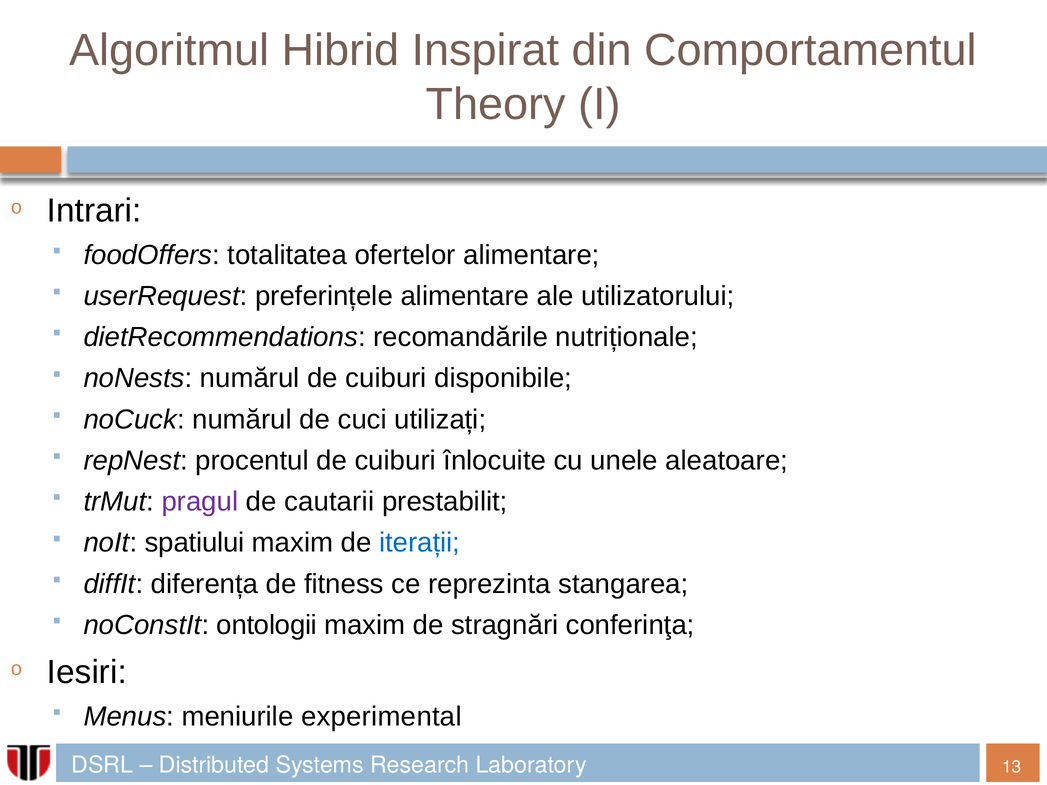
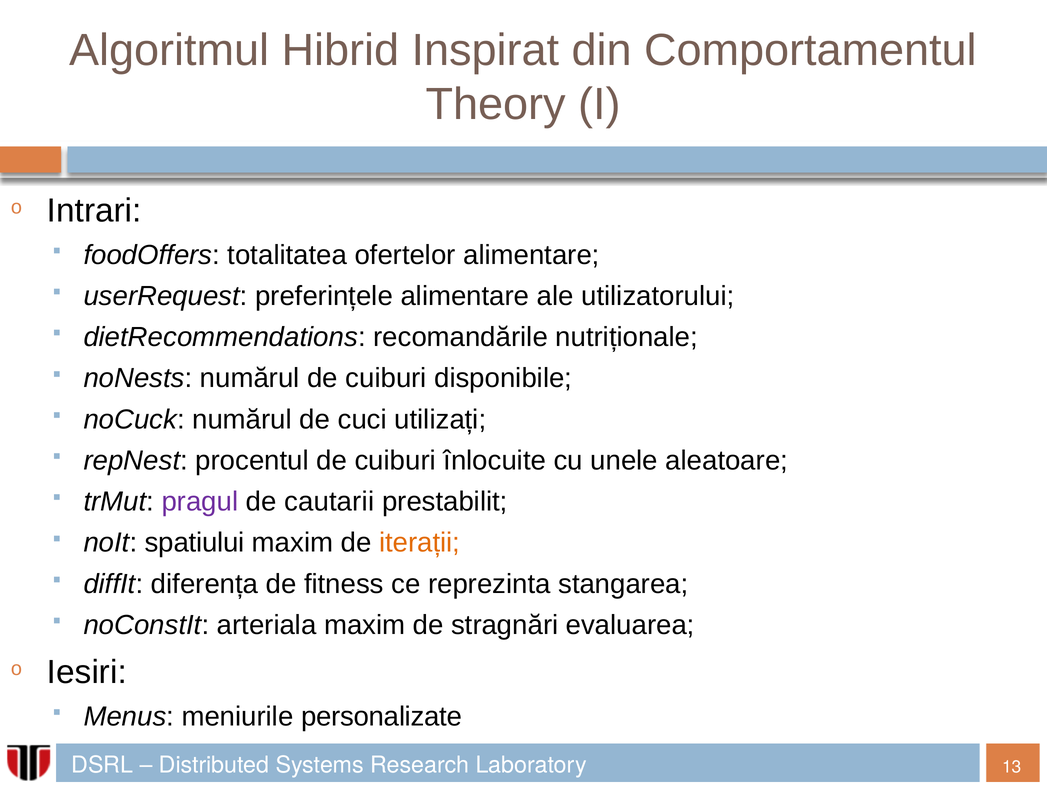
iterații colour: blue -> orange
ontologii: ontologii -> arteriala
conferinţa: conferinţa -> evaluarea
experimental: experimental -> personalizate
